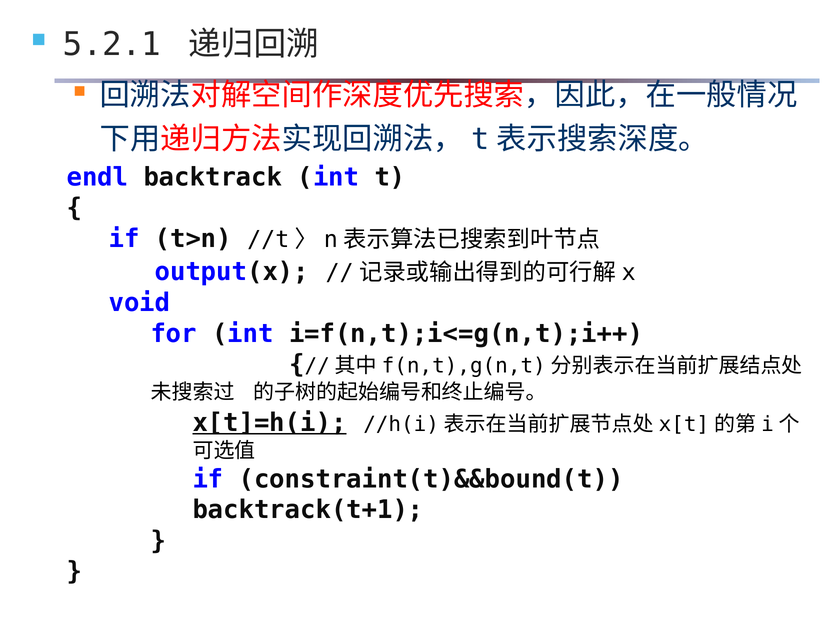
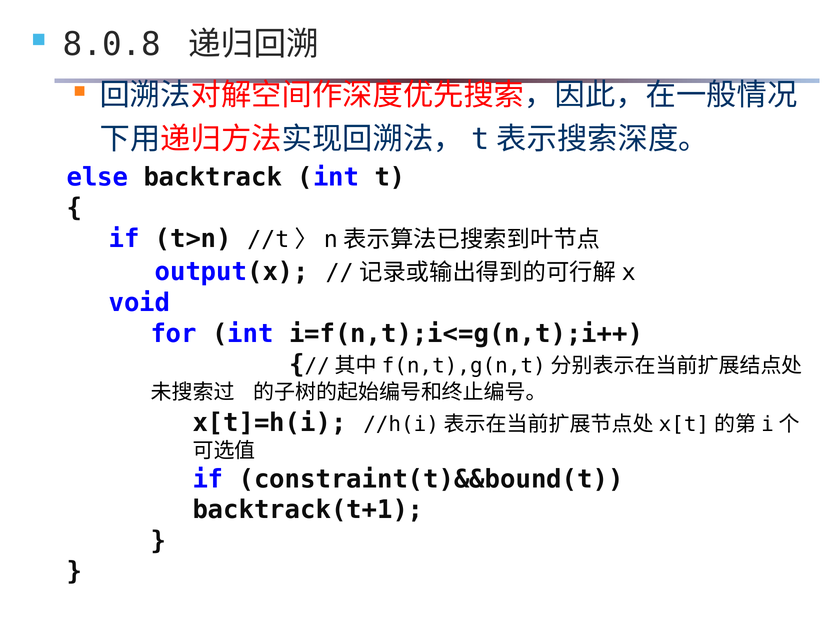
5.2.1: 5.2.1 -> 8.0.8
endl: endl -> else
x[t]=h(i underline: present -> none
